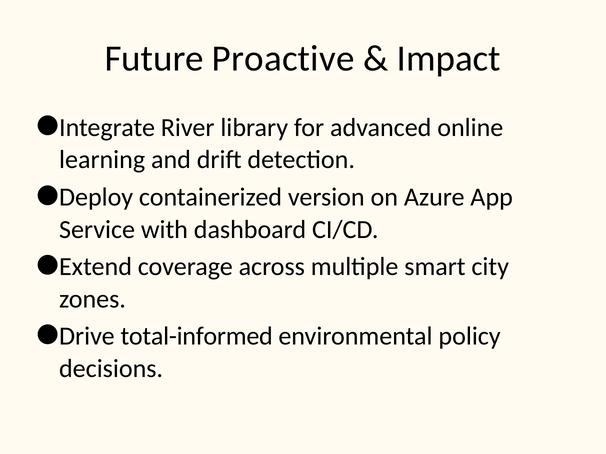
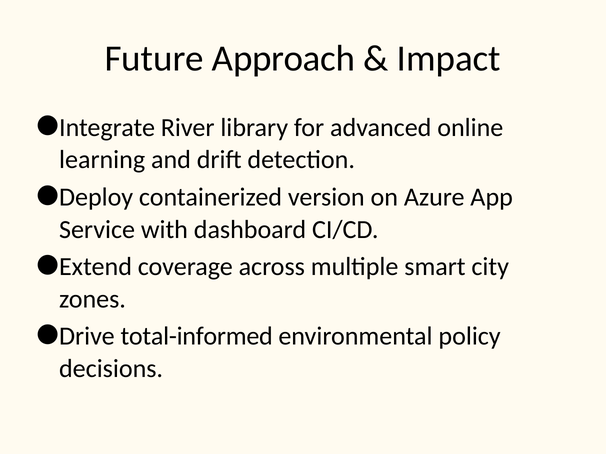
Proactive: Proactive -> Approach
